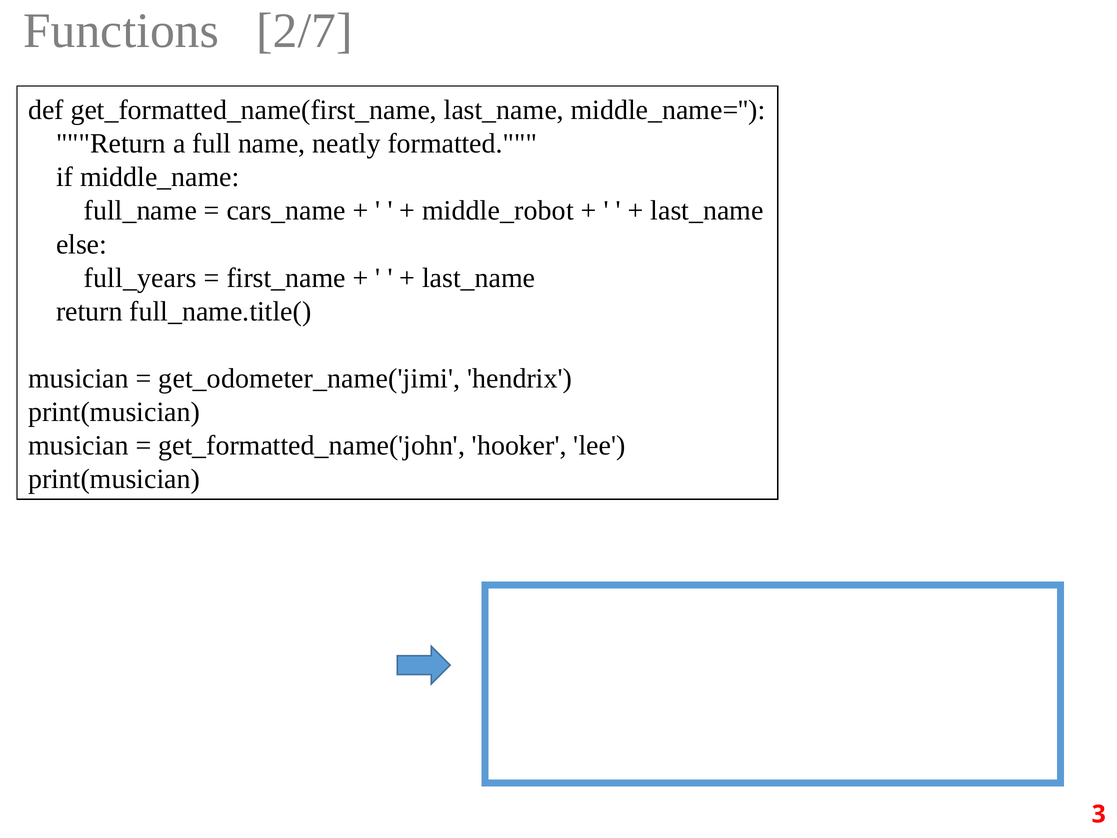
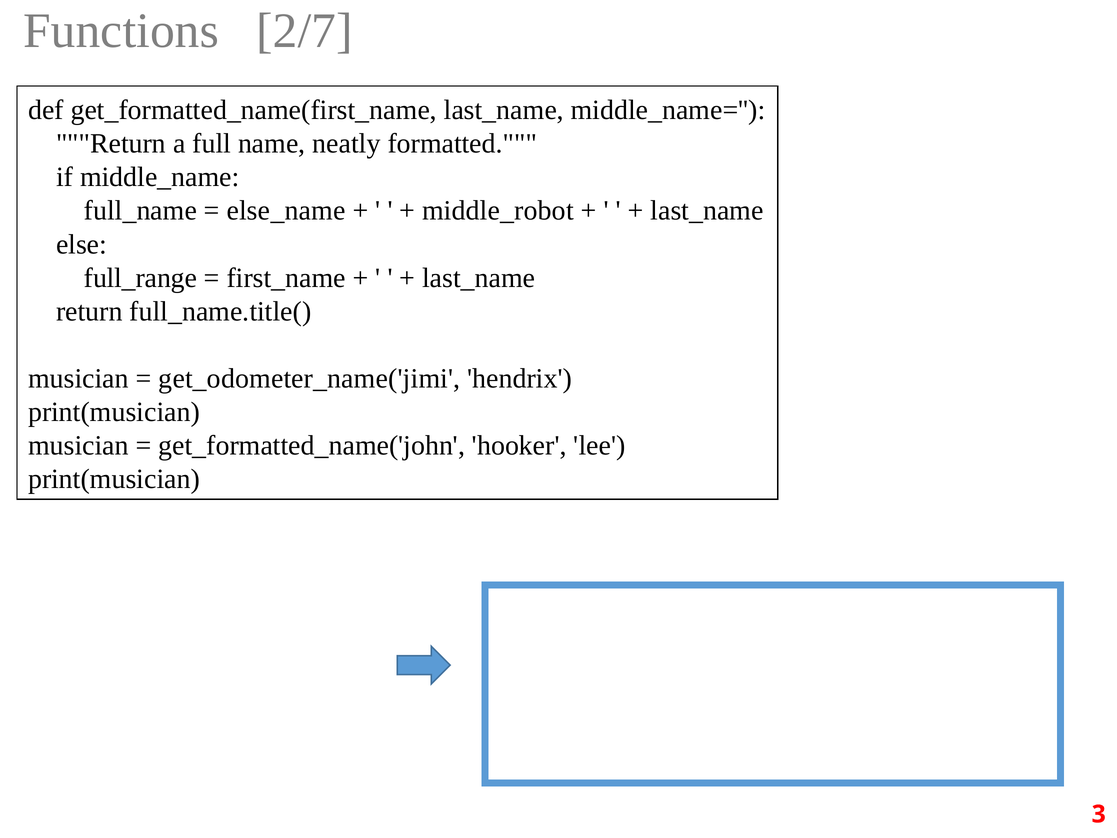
cars_name: cars_name -> else_name
full_years: full_years -> full_range
